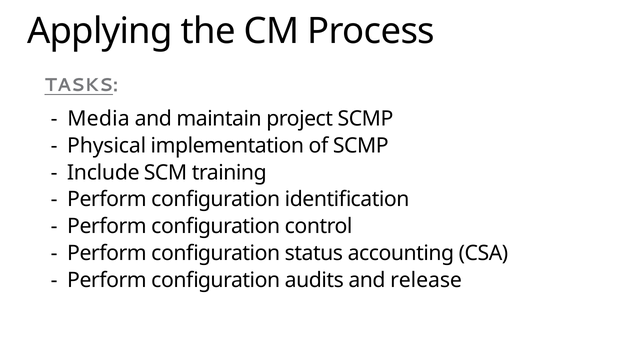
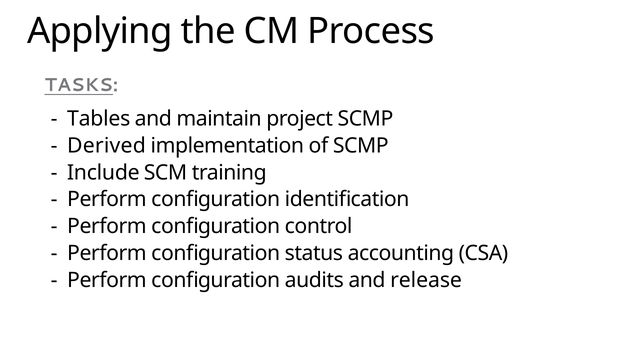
Media: Media -> Tables
Physical: Physical -> Derived
